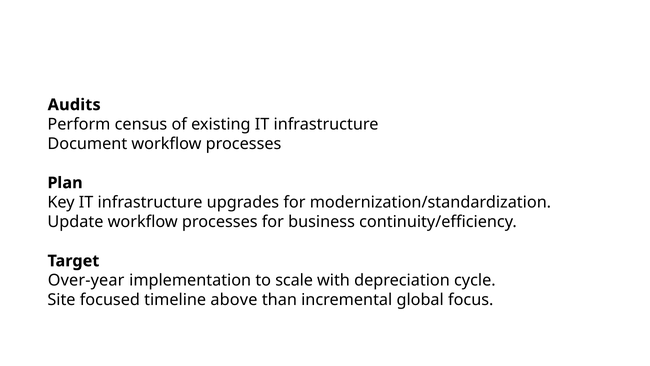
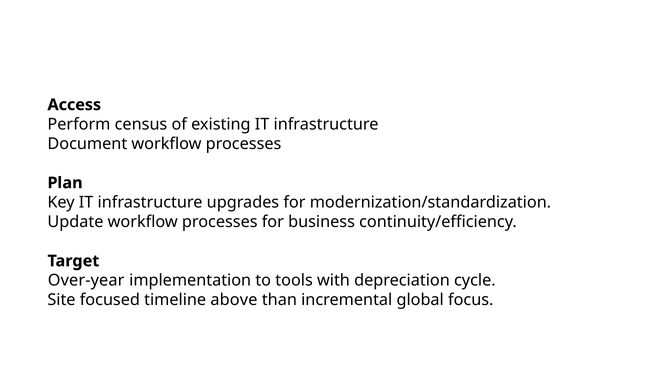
Audits: Audits -> Access
scale: scale -> tools
